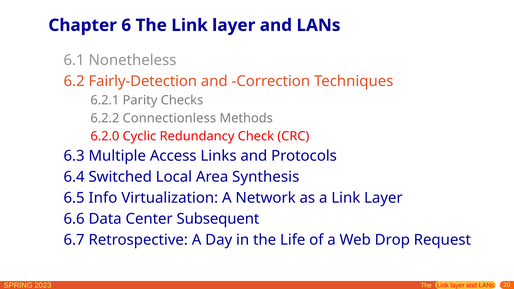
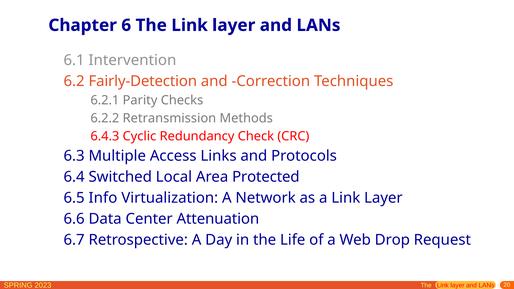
Nonetheless: Nonetheless -> Intervention
Connectionless: Connectionless -> Retransmission
6.2.0: 6.2.0 -> 6.4.3
Synthesis: Synthesis -> Protected
Subsequent: Subsequent -> Attenuation
